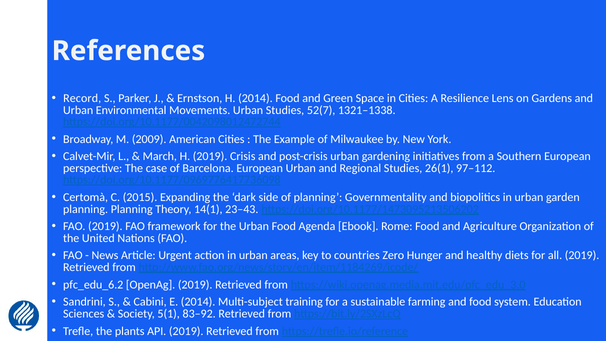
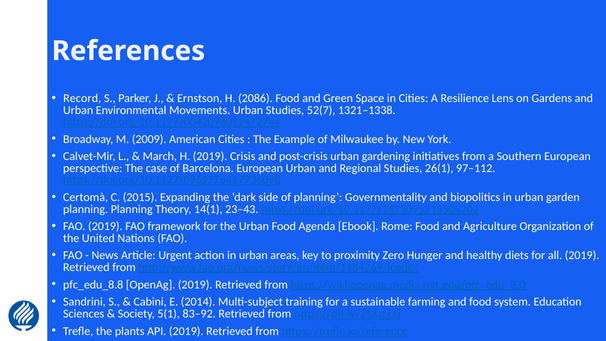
H 2014: 2014 -> 2086
countries: countries -> proximity
pfc_edu_6.2: pfc_edu_6.2 -> pfc_edu_8.8
